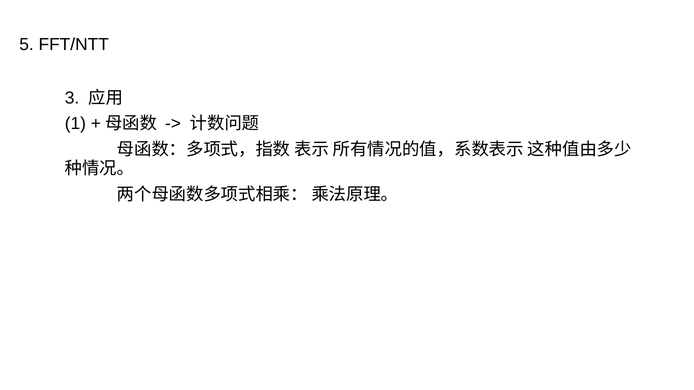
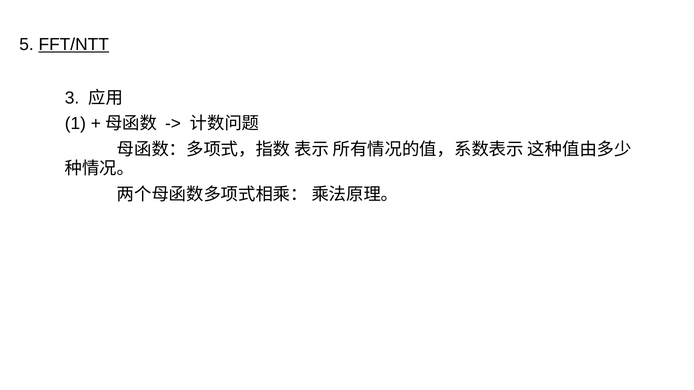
FFT/NTT underline: none -> present
